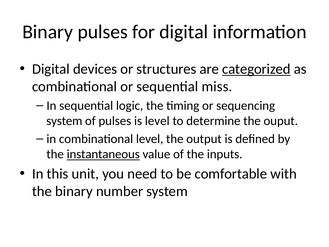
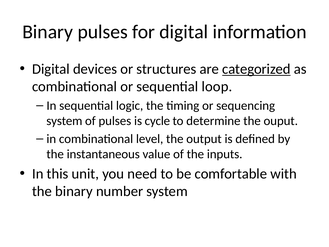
miss: miss -> loop
is level: level -> cycle
instantaneous underline: present -> none
